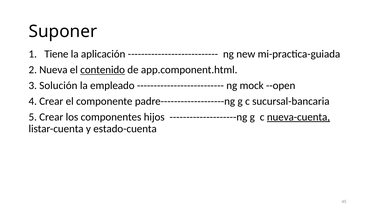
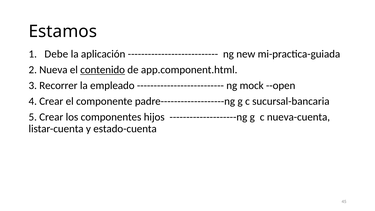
Suponer: Suponer -> Estamos
Tiene: Tiene -> Debe
Solución: Solución -> Recorrer
nueva-cuenta underline: present -> none
